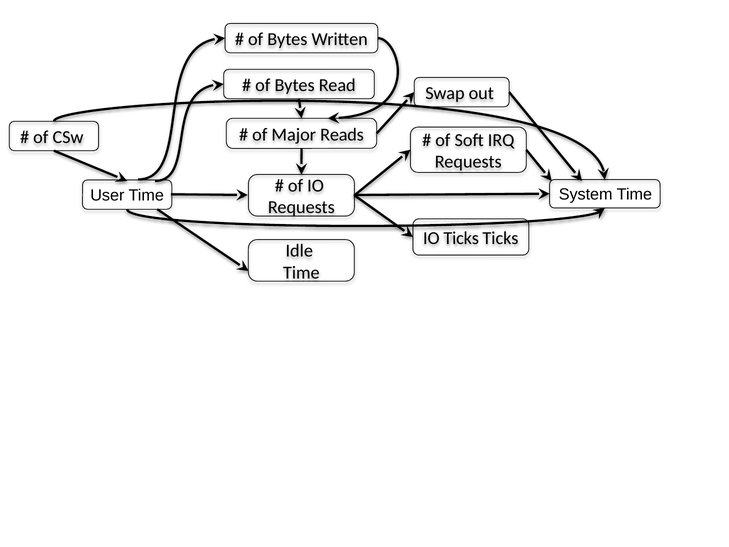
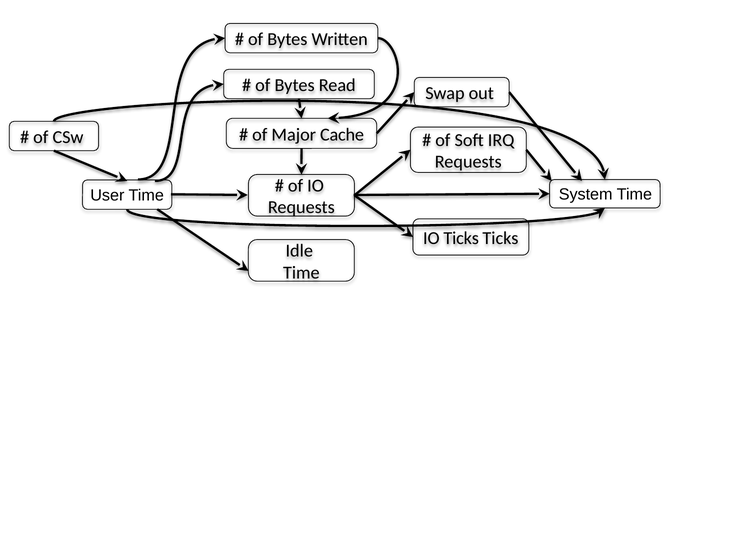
Reads: Reads -> Cache
